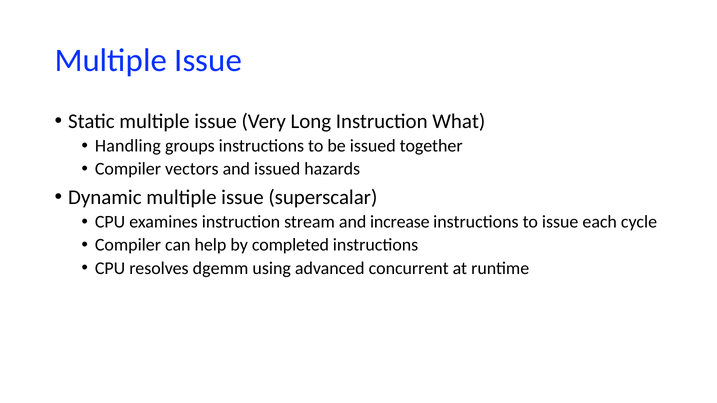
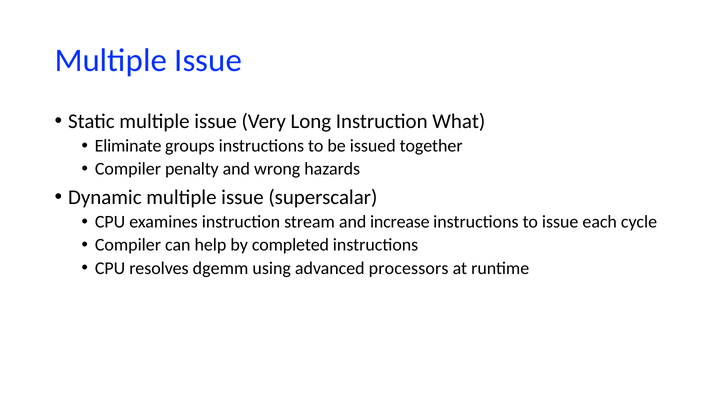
Handling: Handling -> Eliminate
vectors: vectors -> penalty
and issued: issued -> wrong
concurrent: concurrent -> processors
